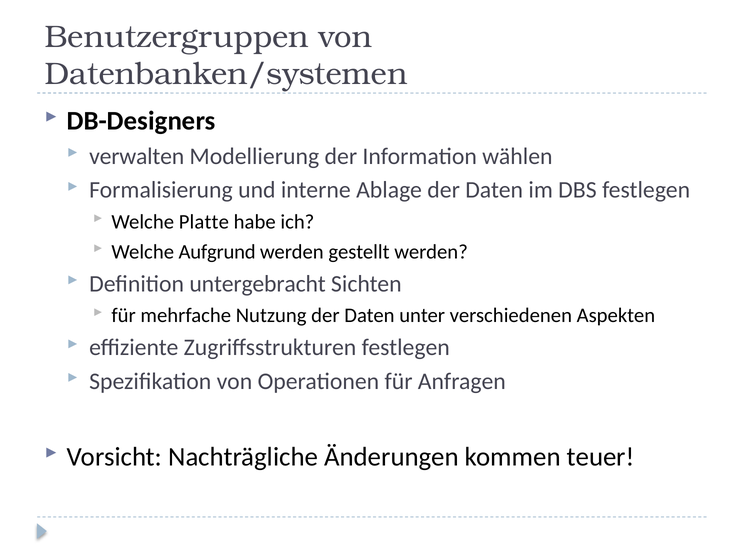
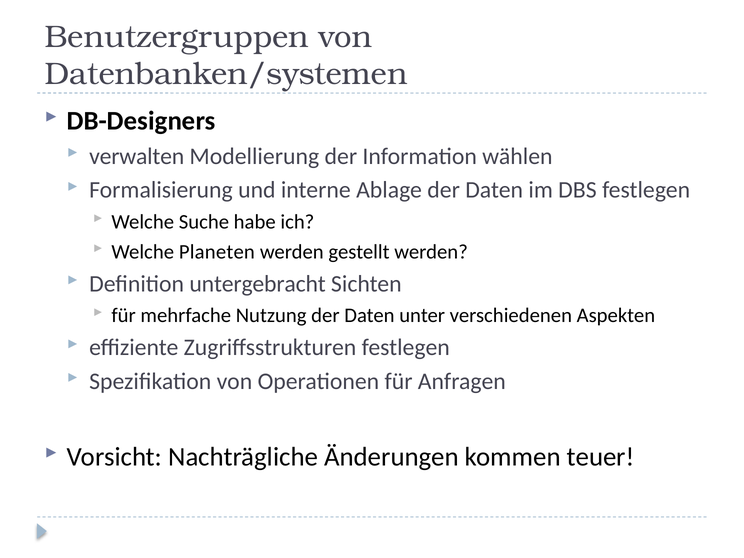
Platte: Platte -> Suche
Aufgrund: Aufgrund -> Planeten
